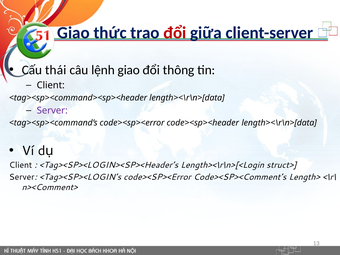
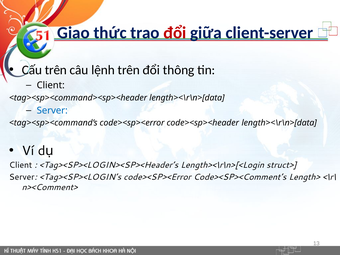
Cấu thái: thái -> trên
lệnh giao: giao -> trên
Server at (52, 110) colour: purple -> blue
